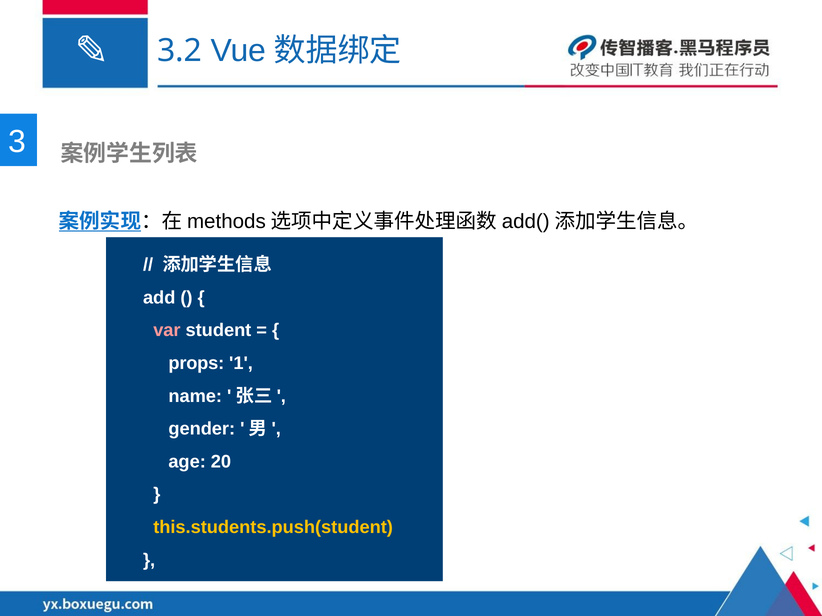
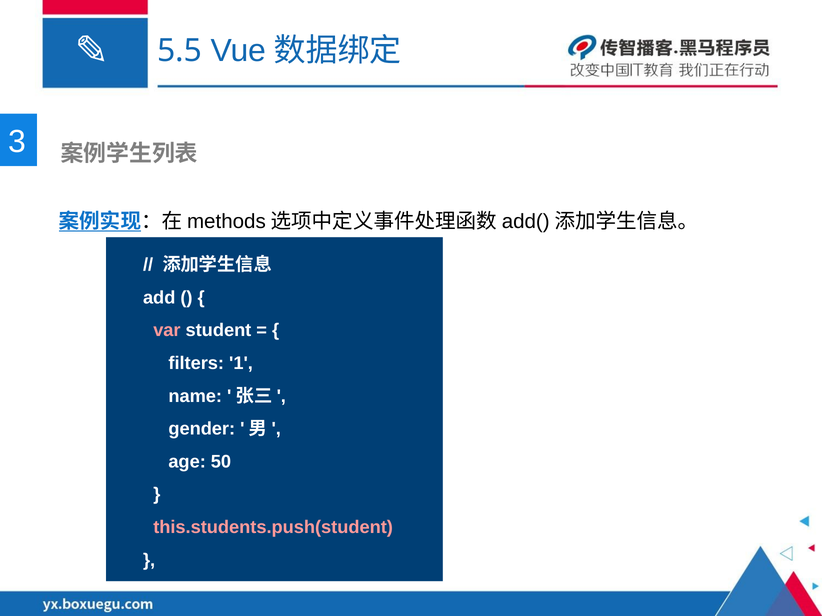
3.2: 3.2 -> 5.5
props: props -> filters
20: 20 -> 50
this.students.push(student colour: yellow -> pink
